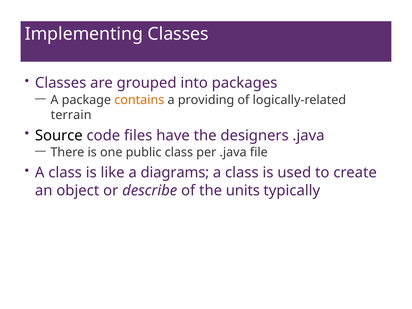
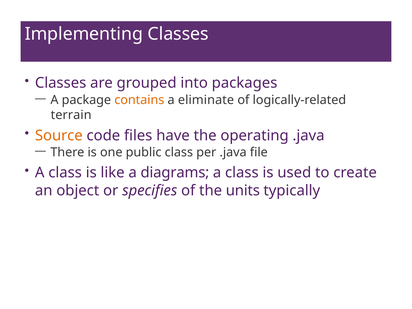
providing: providing -> eliminate
Source colour: black -> orange
designers: designers -> operating
describe: describe -> specifies
